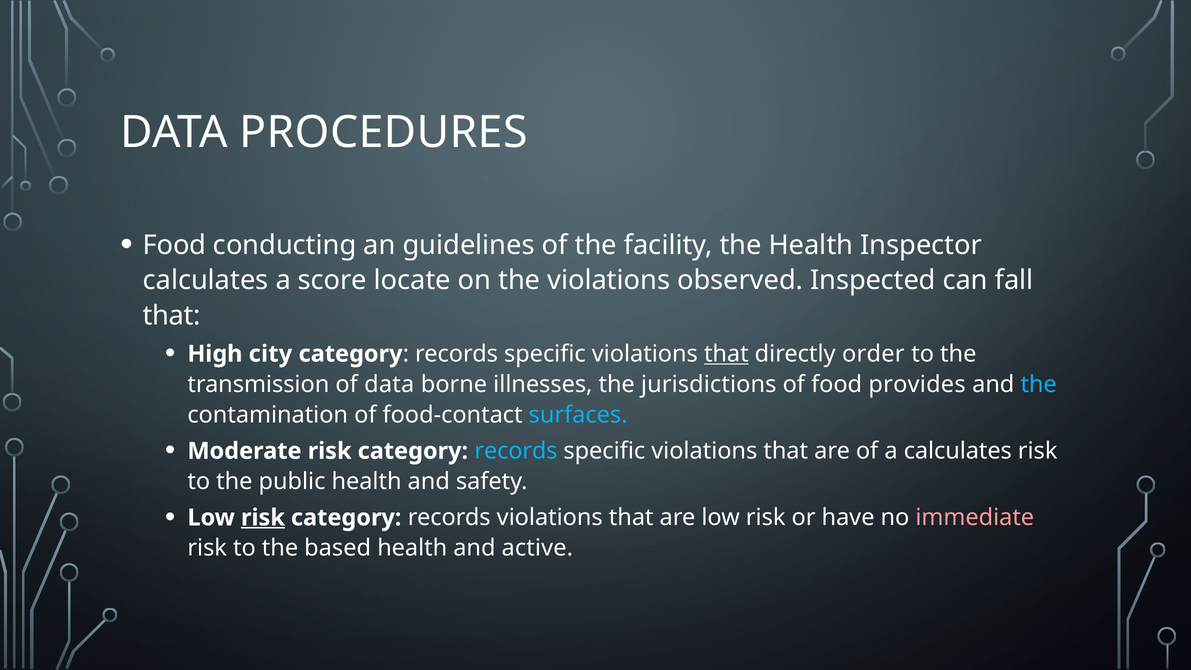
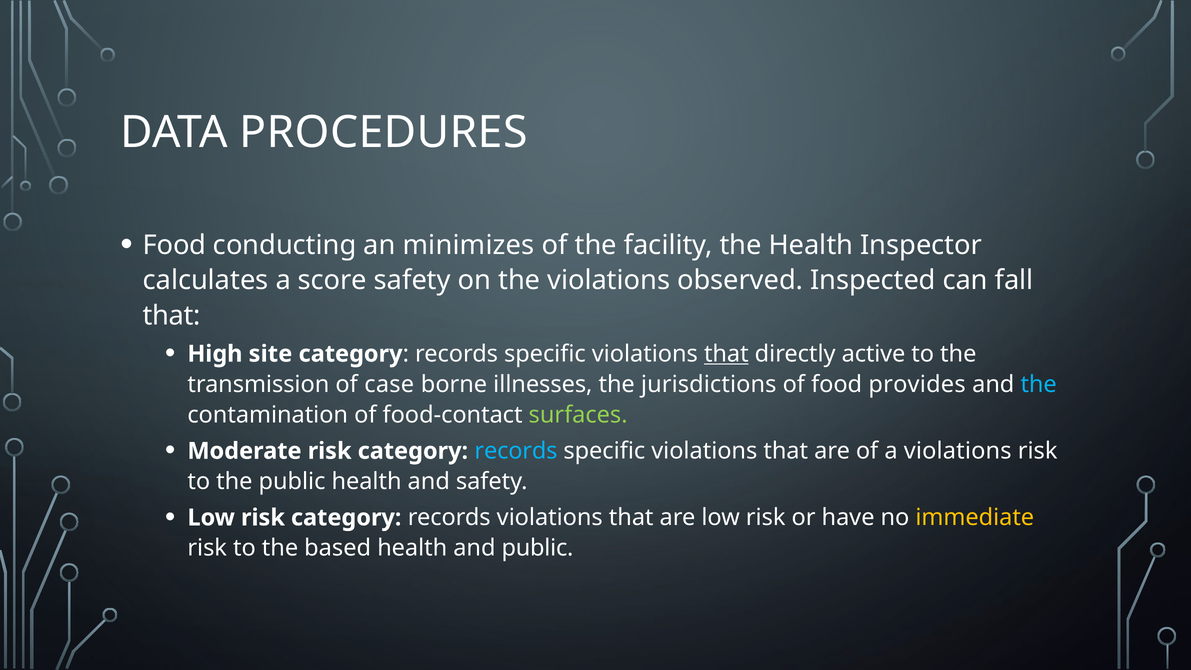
guidelines: guidelines -> minimizes
score locate: locate -> safety
city: city -> site
order: order -> active
of data: data -> case
surfaces colour: light blue -> light green
a calculates: calculates -> violations
risk at (263, 518) underline: present -> none
immediate colour: pink -> yellow
and active: active -> public
